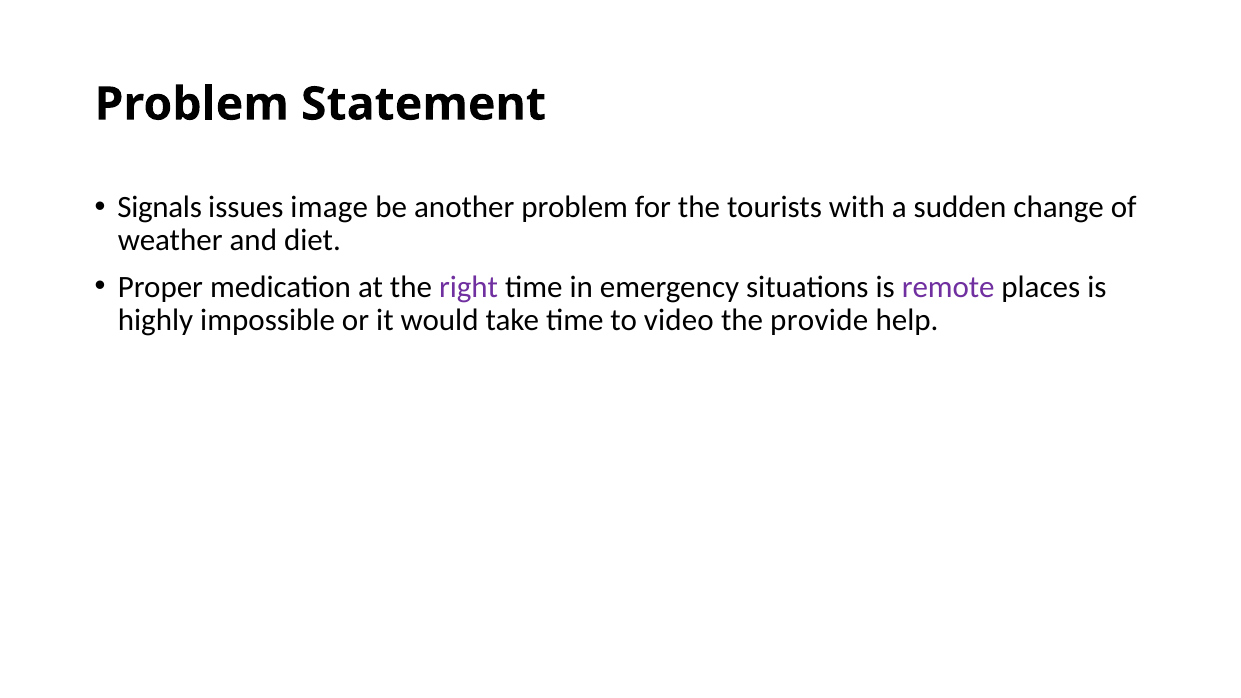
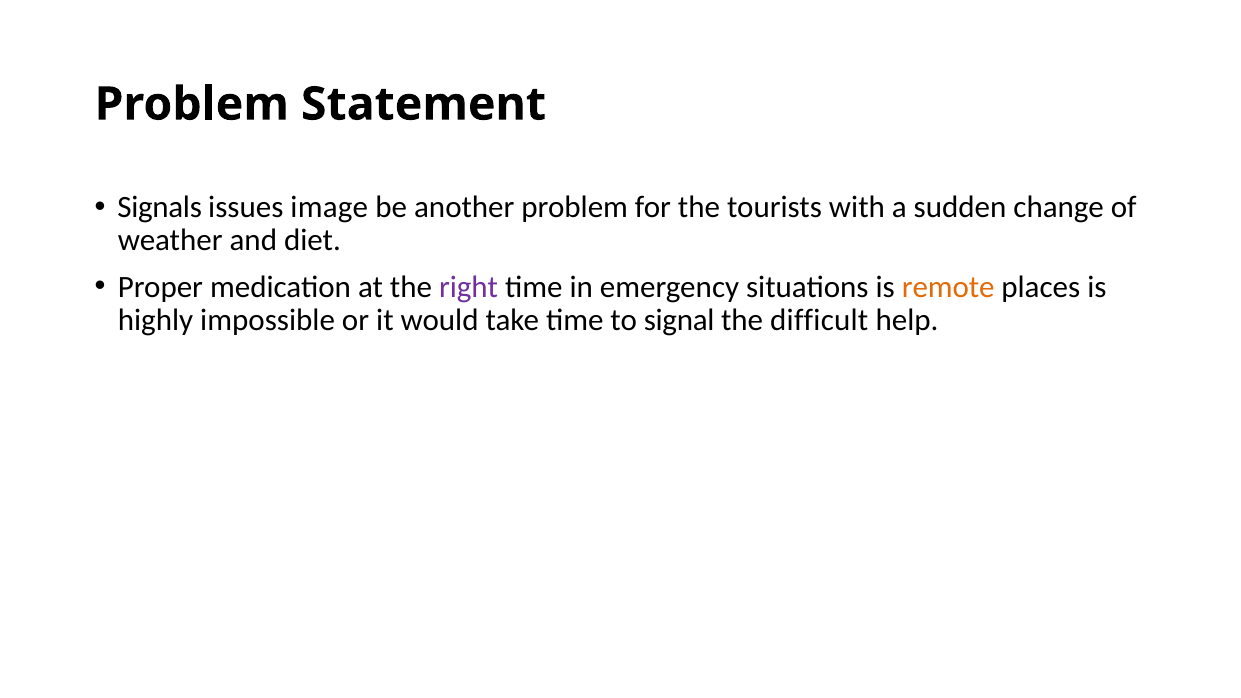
remote colour: purple -> orange
video: video -> signal
provide: provide -> difficult
